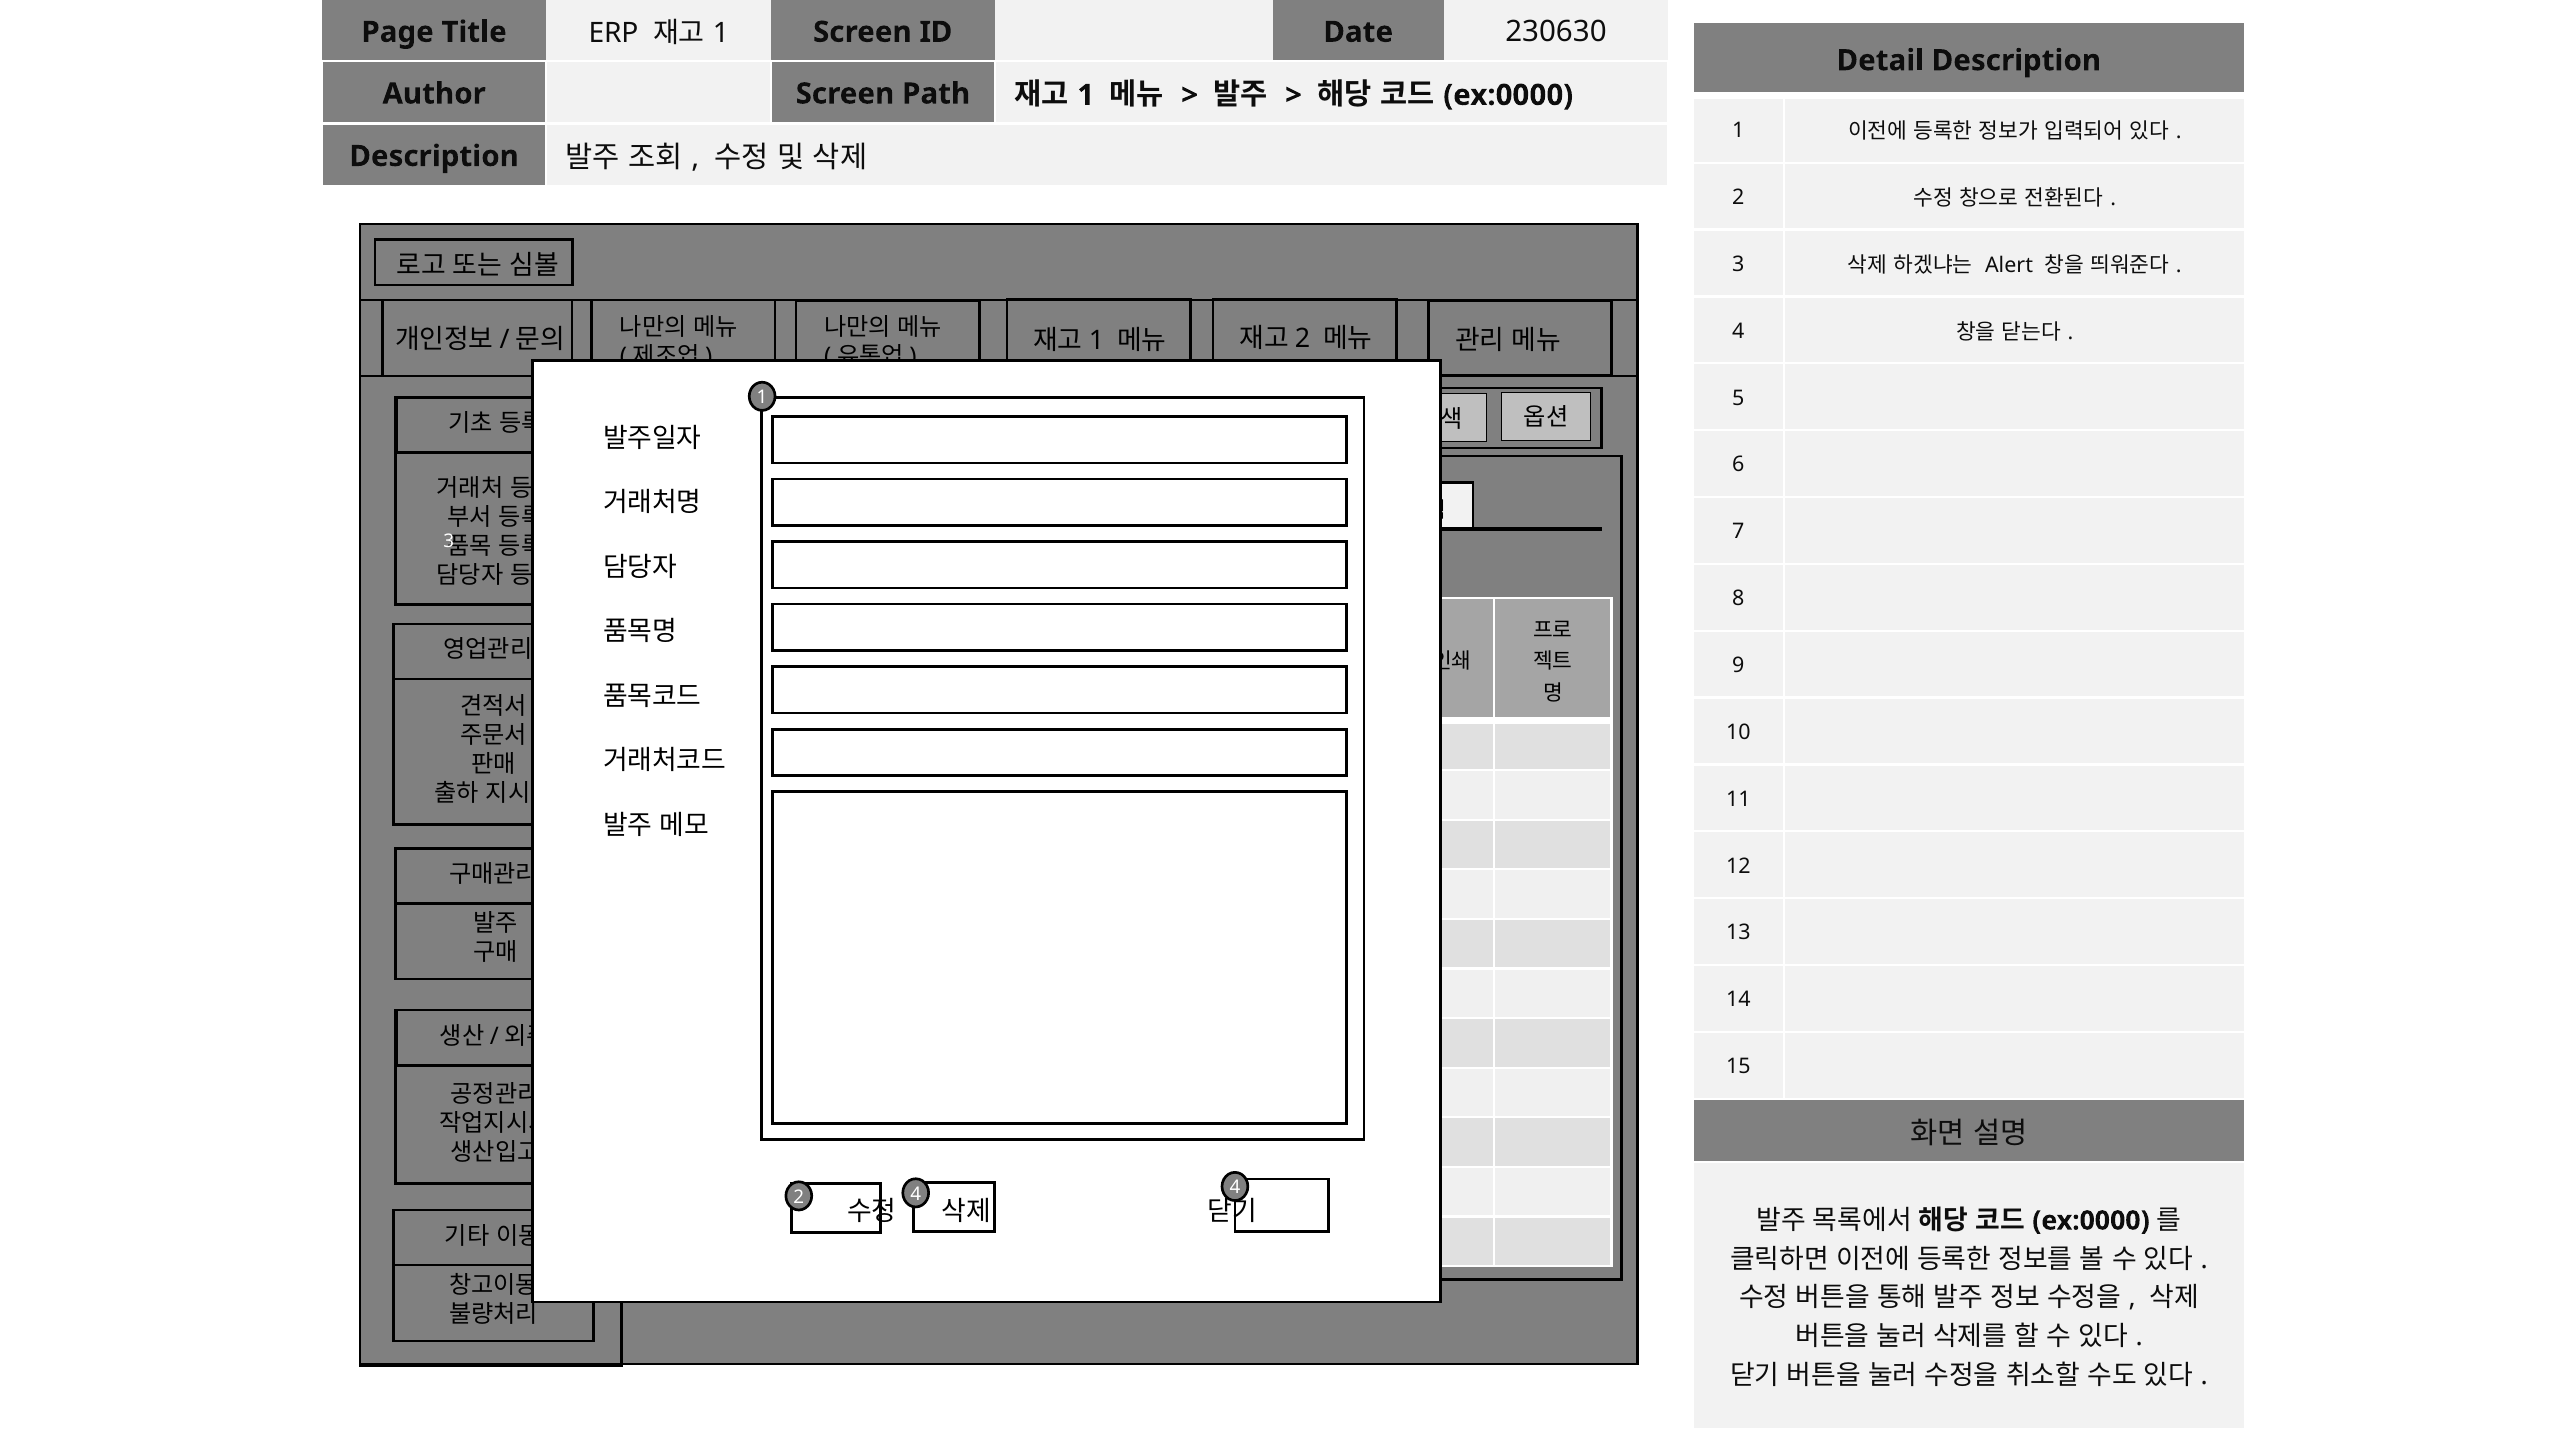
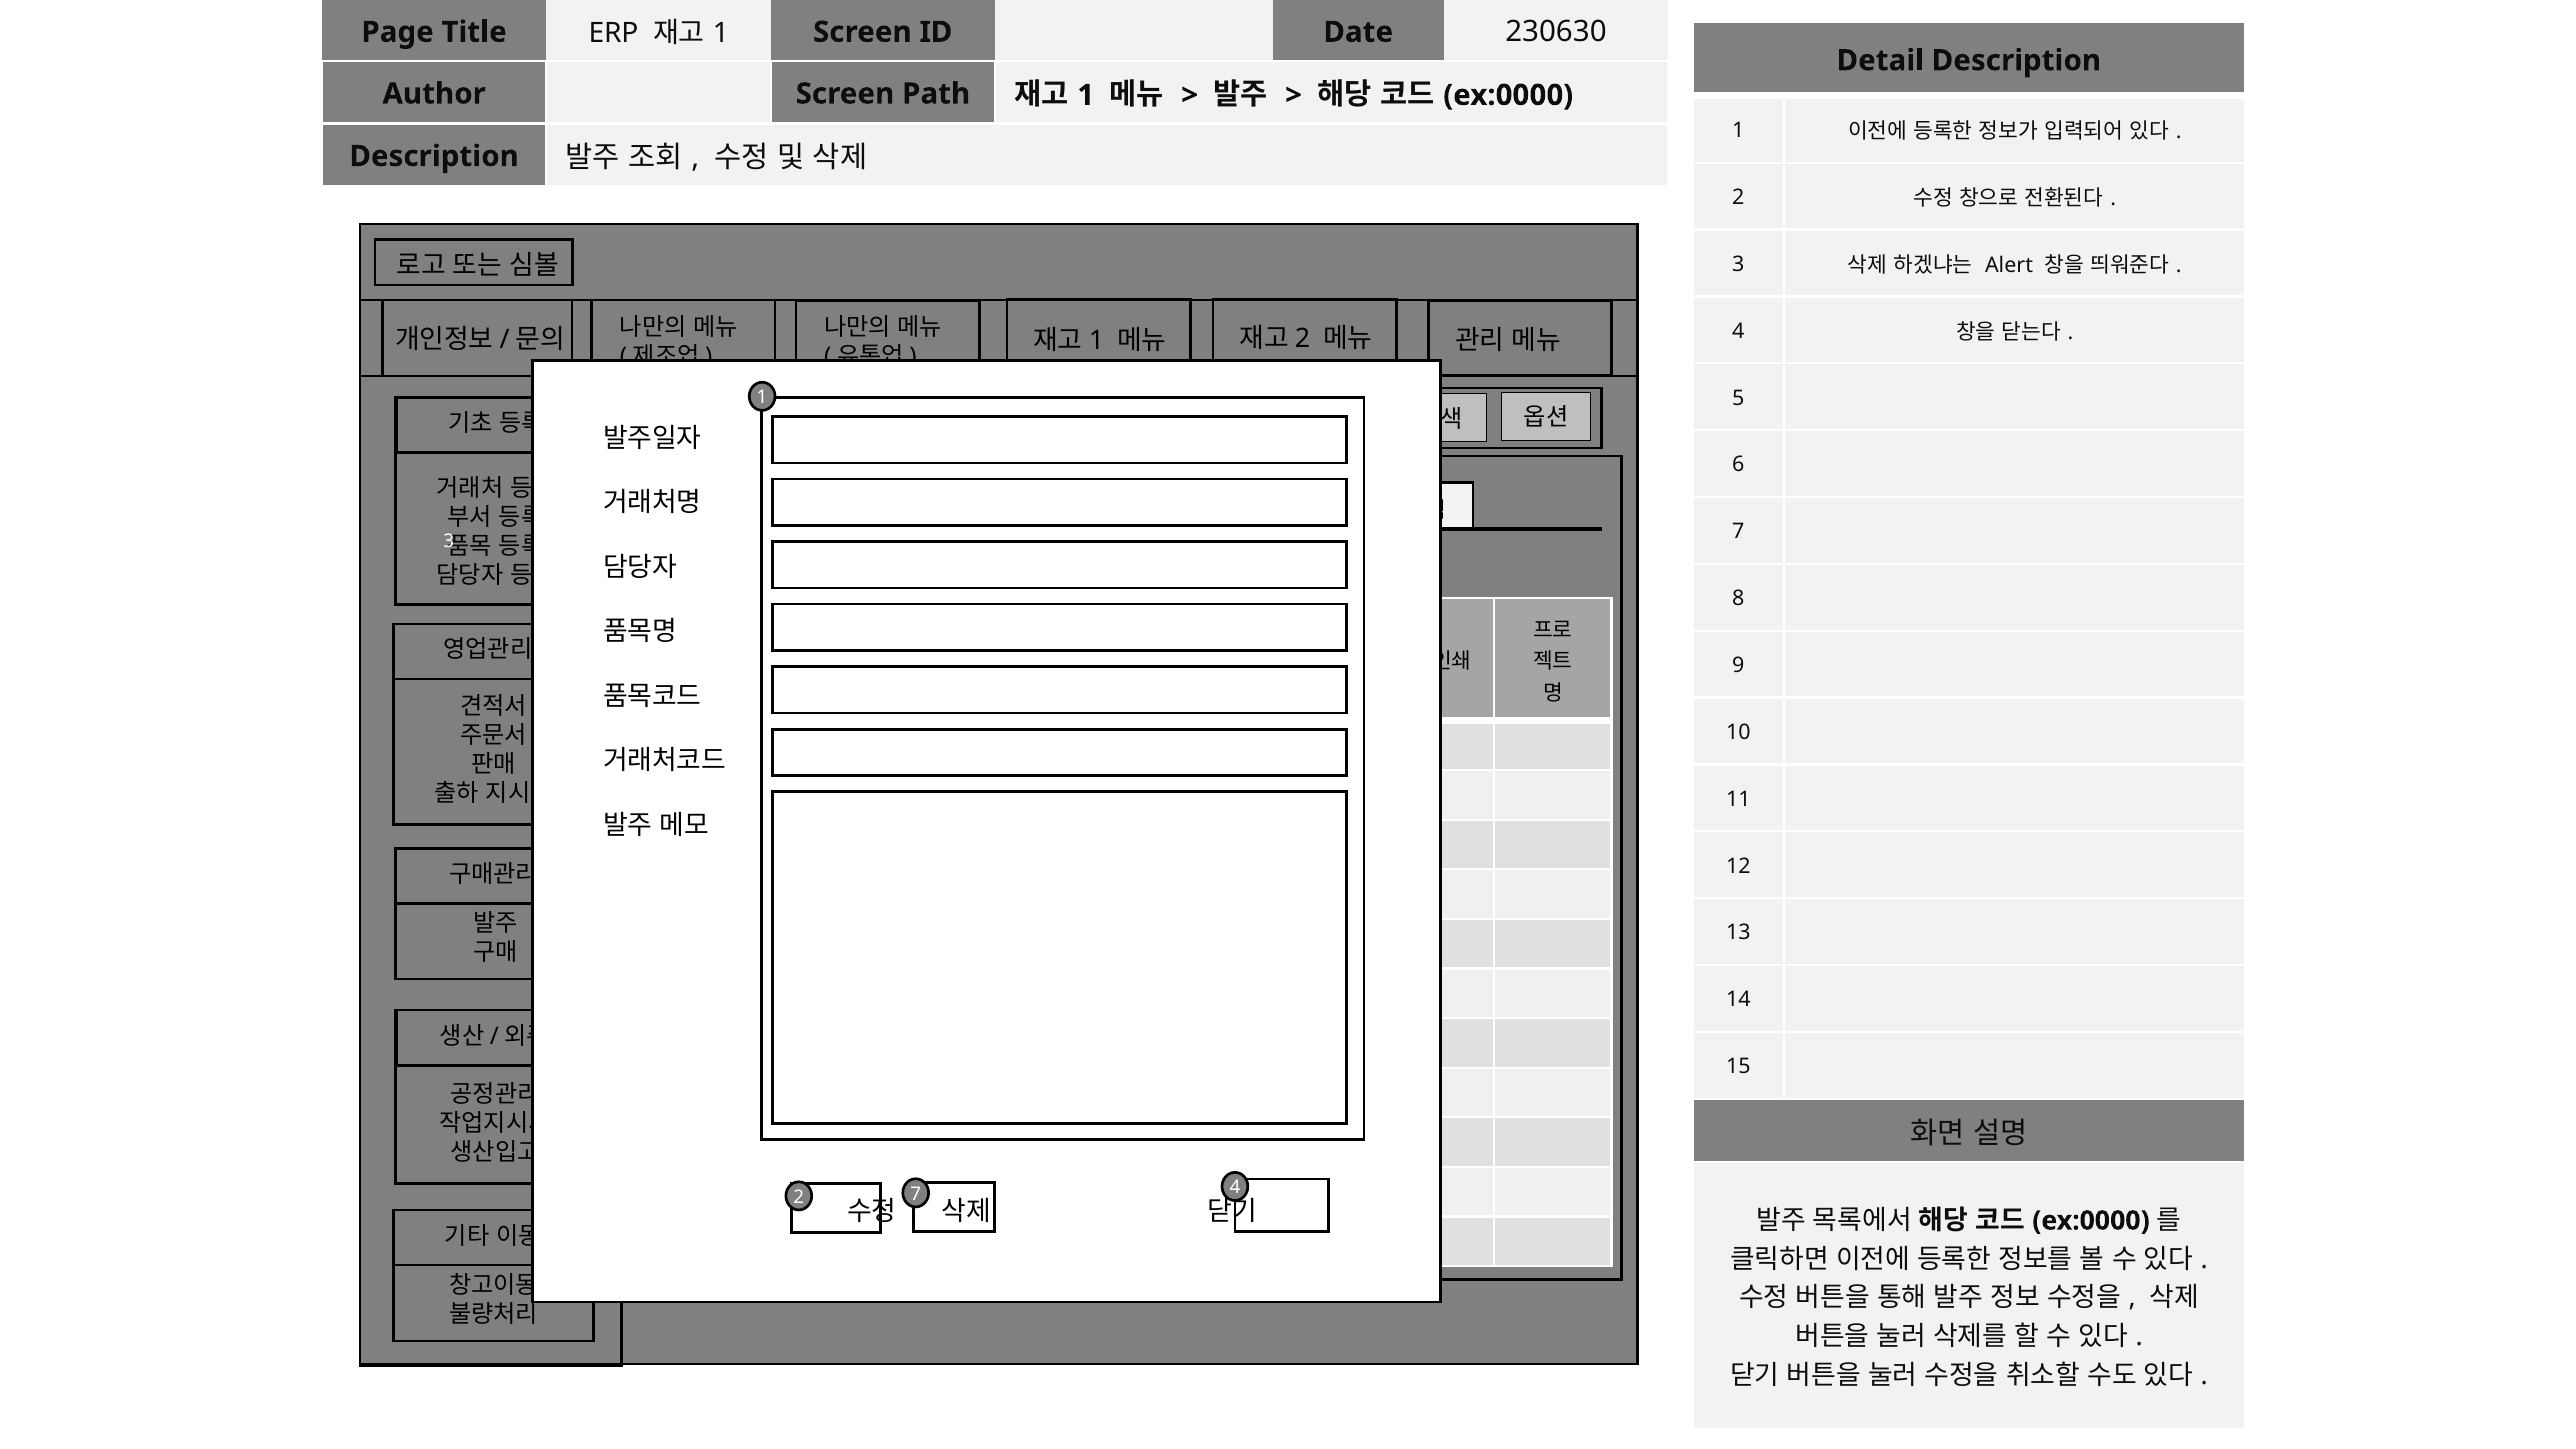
4 at (916, 1194): 4 -> 7
